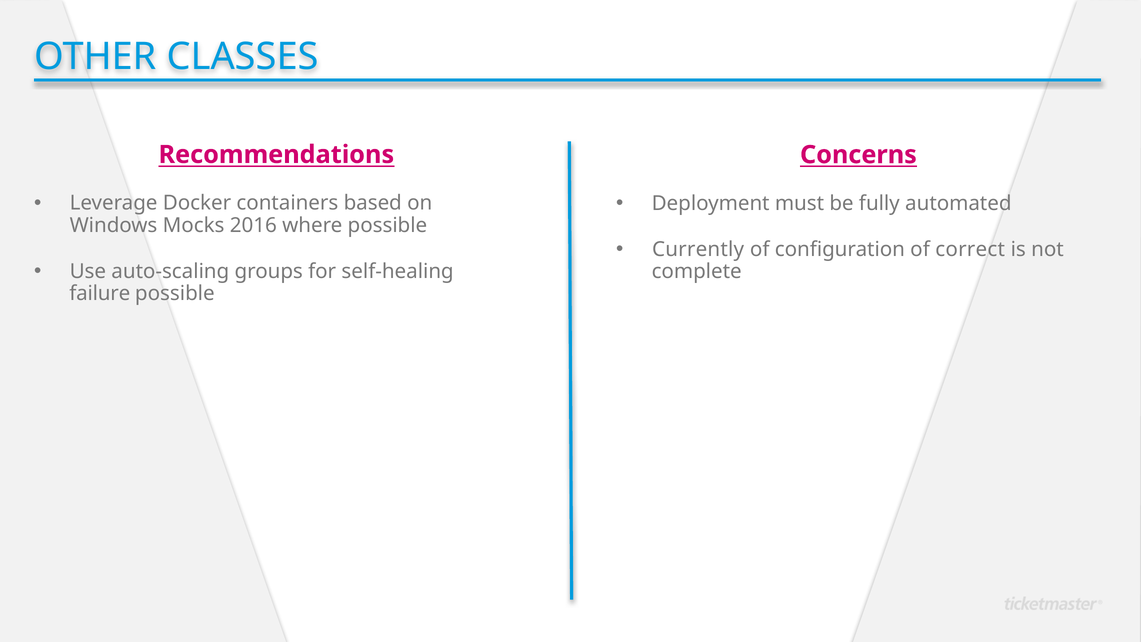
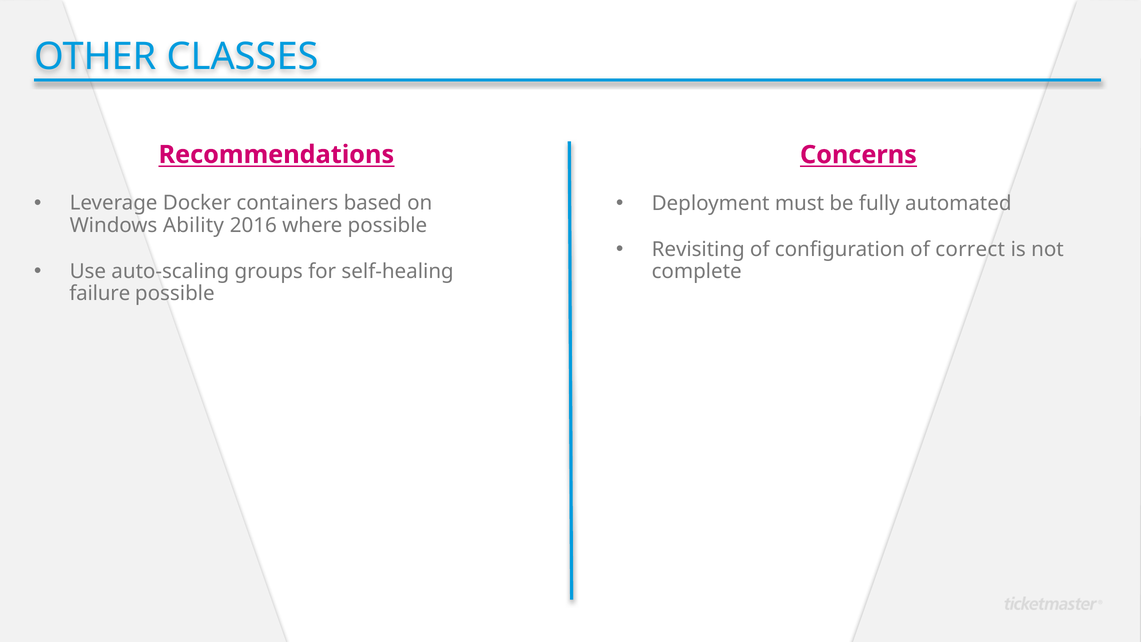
Mocks: Mocks -> Ability
Currently: Currently -> Revisiting
